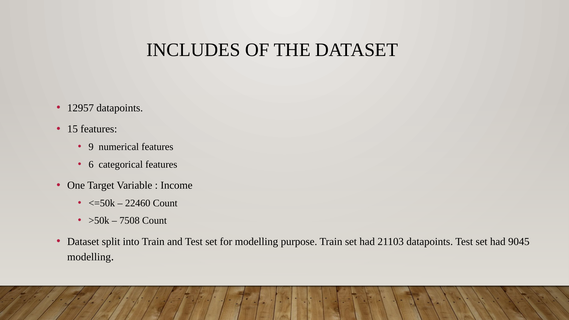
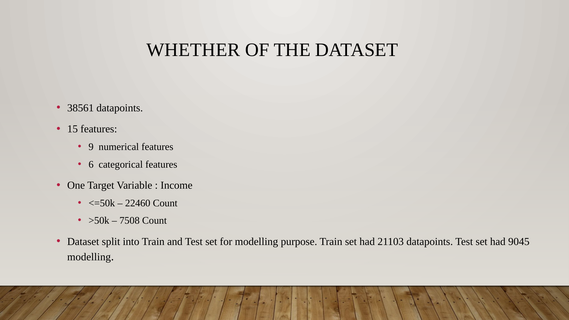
INCLUDES: INCLUDES -> WHETHER
12957: 12957 -> 38561
